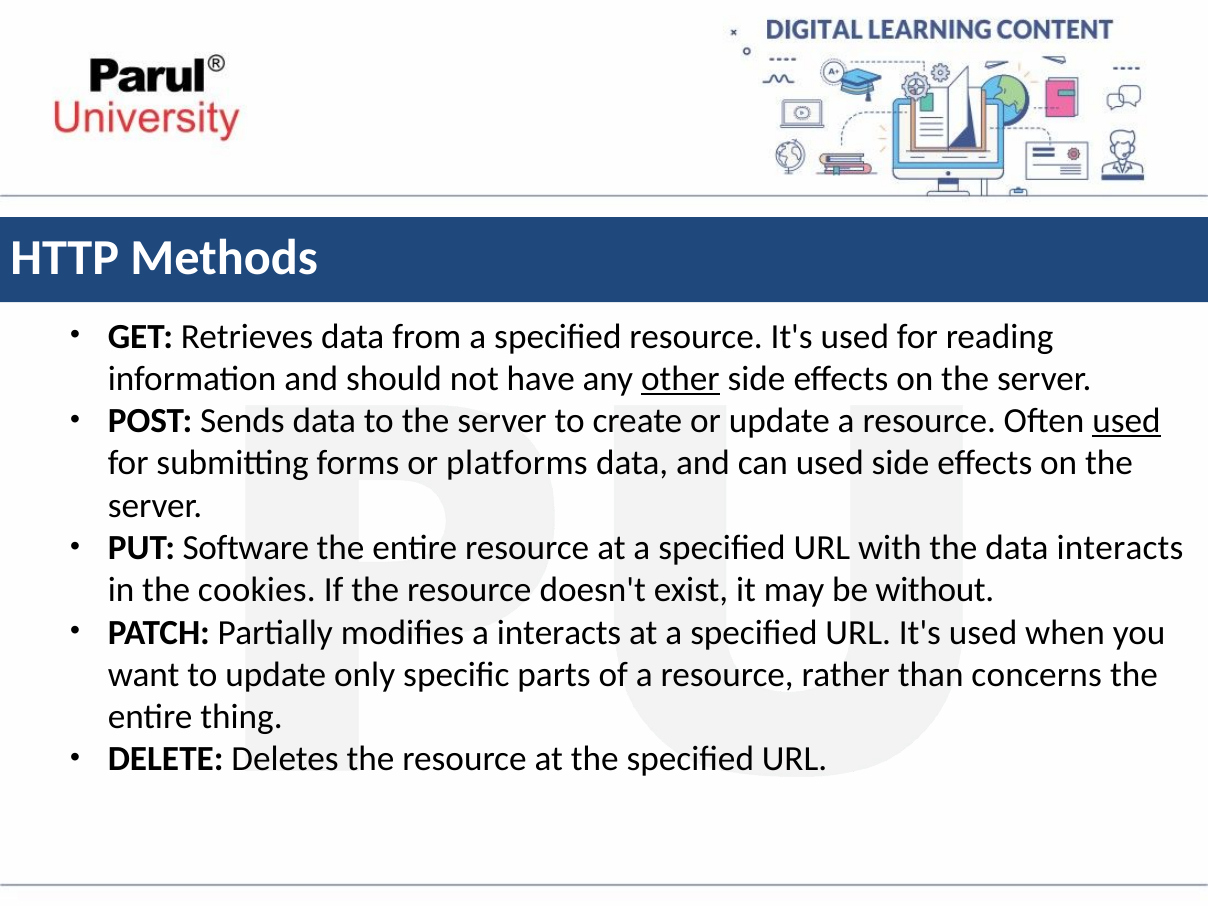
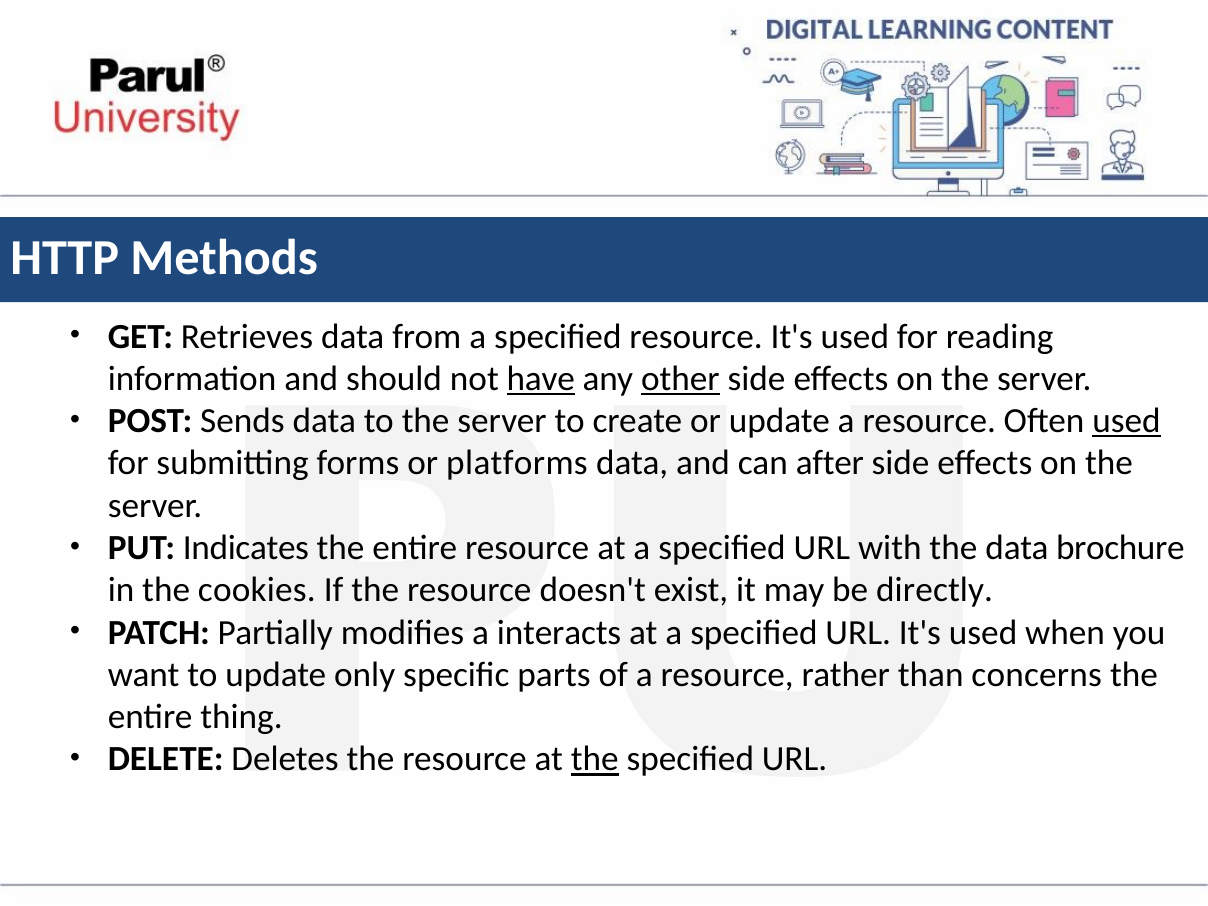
have underline: none -> present
can used: used -> after
Software: Software -> Indicates
data interacts: interacts -> brochure
without: without -> directly
the at (595, 759) underline: none -> present
